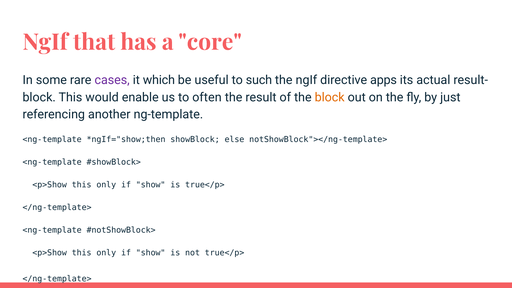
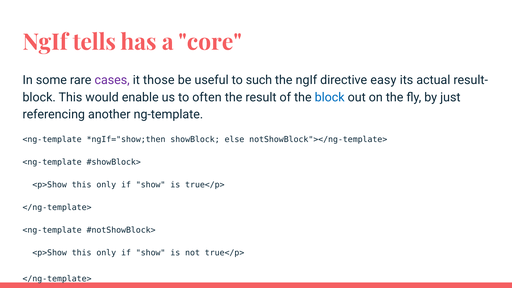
that: that -> tells
which: which -> those
apps: apps -> easy
block at (330, 97) colour: orange -> blue
